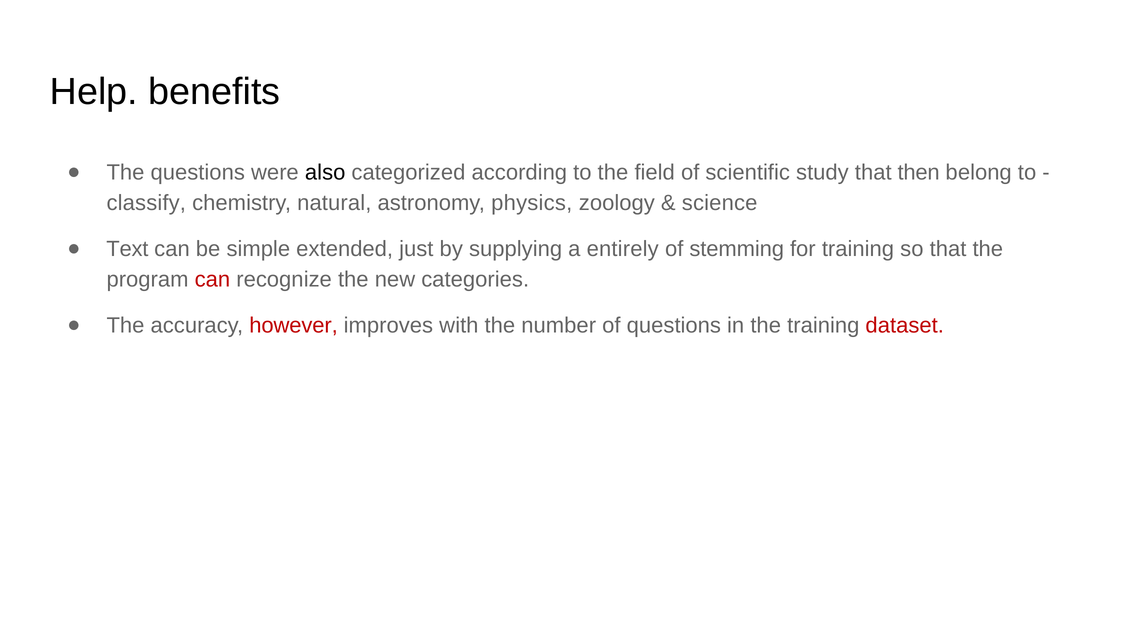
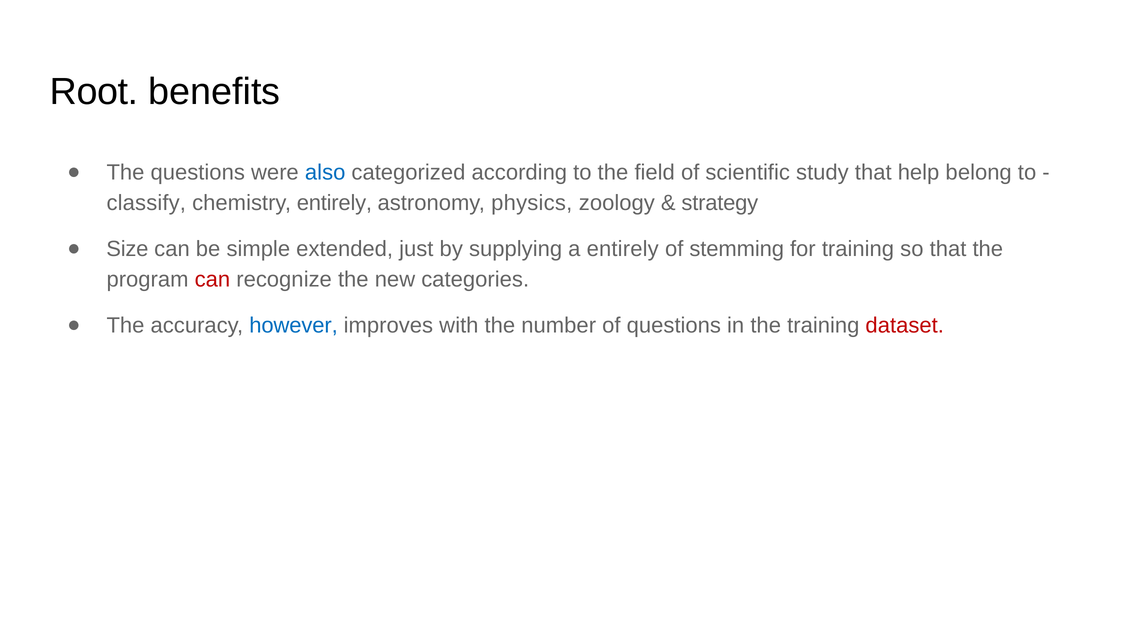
Help: Help -> Root
also colour: black -> blue
then: then -> help
chemistry natural: natural -> entirely
science: science -> strategy
Text: Text -> Size
however colour: red -> blue
